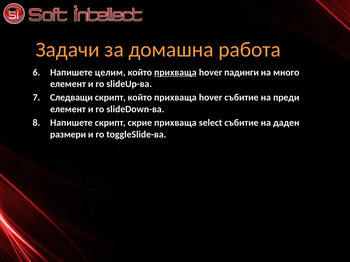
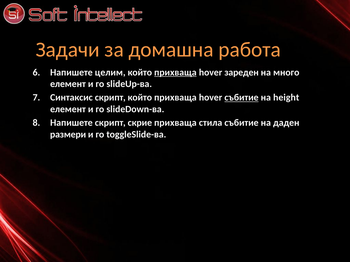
падинги: падинги -> зареден
Следващи: Следващи -> Синтаксис
събитие at (241, 98) underline: none -> present
преди: преди -> height
select: select -> стила
